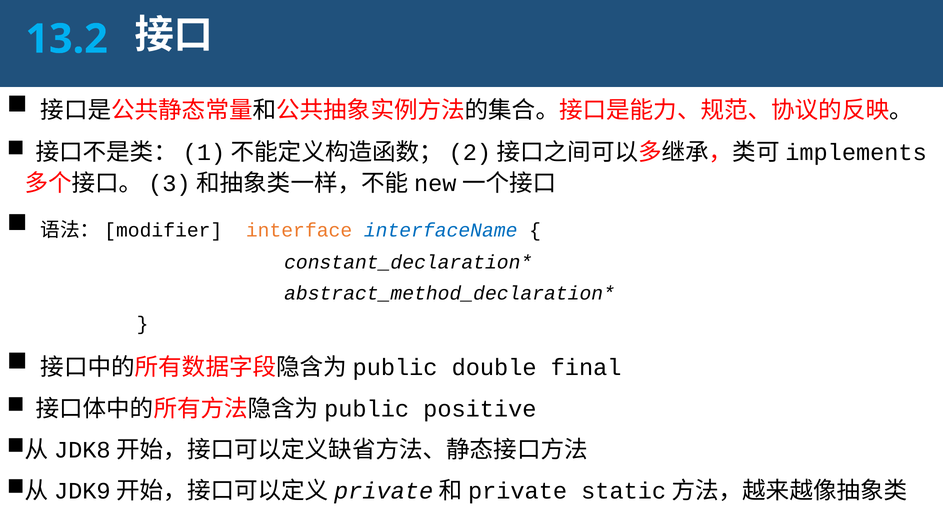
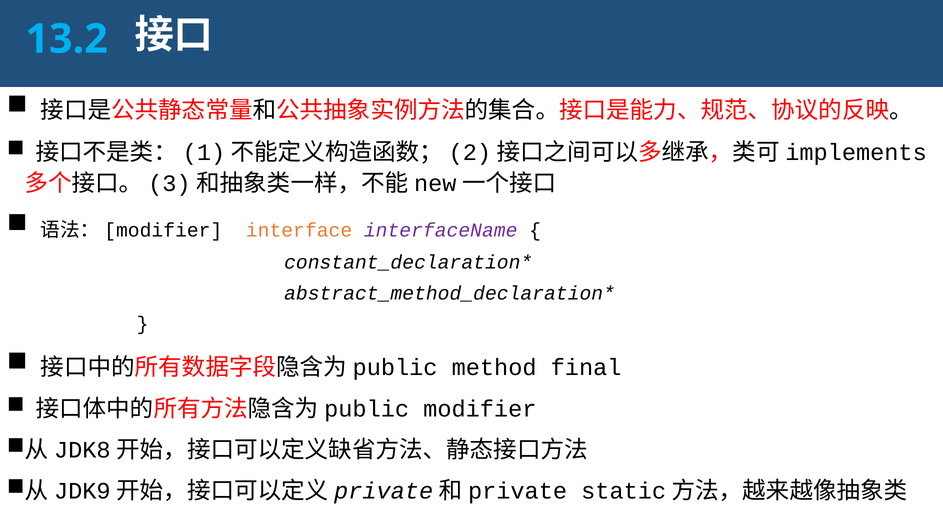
interfaceName colour: blue -> purple
double: double -> method
positive: positive -> modifier
